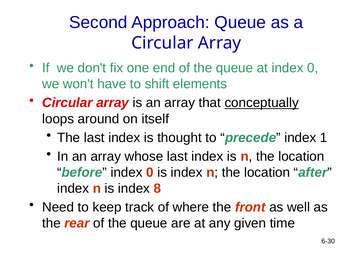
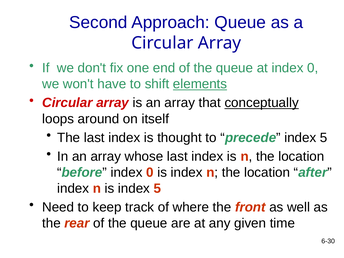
elements underline: none -> present
precede index 1: 1 -> 5
is index 8: 8 -> 5
